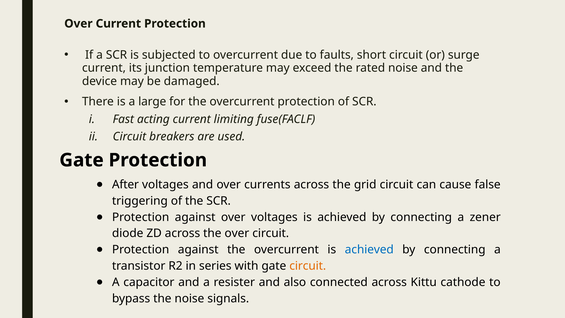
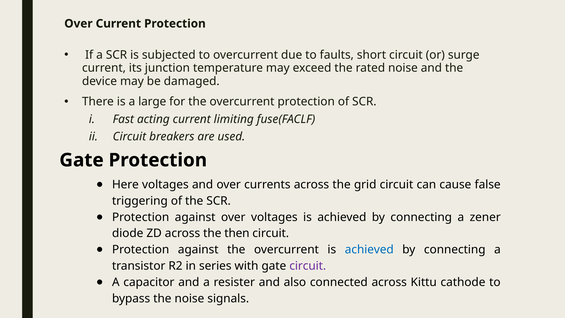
After: After -> Here
the over: over -> then
circuit at (308, 266) colour: orange -> purple
